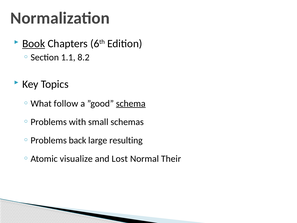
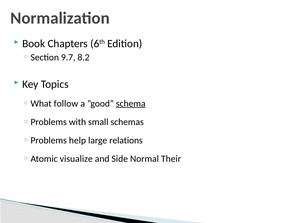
Book underline: present -> none
1.1: 1.1 -> 9.7
back: back -> help
resulting: resulting -> relations
Lost: Lost -> Side
